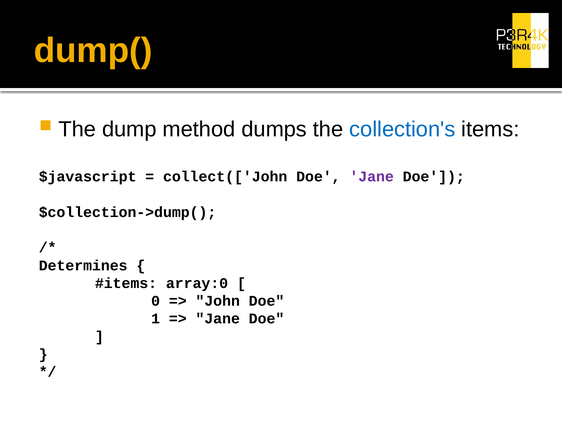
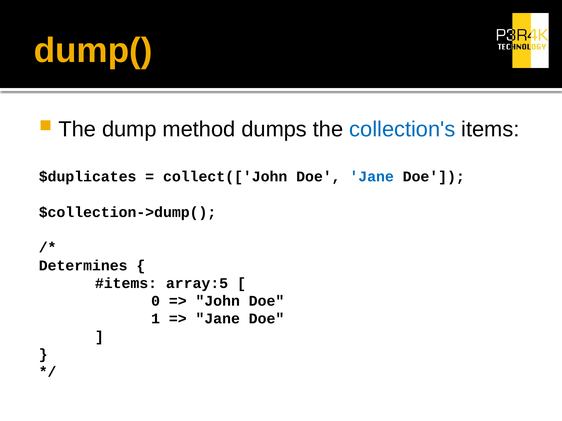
$javascript: $javascript -> $duplicates
Jane at (372, 177) colour: purple -> blue
array:0: array:0 -> array:5
